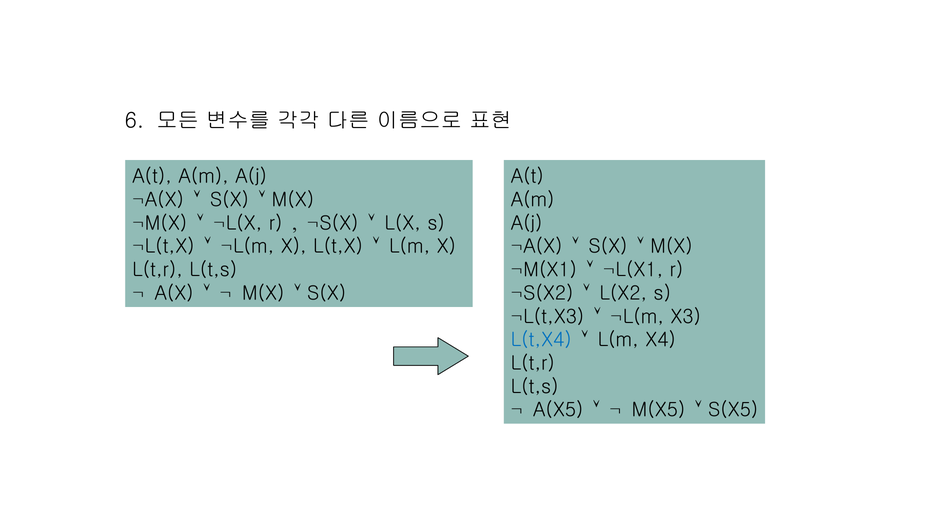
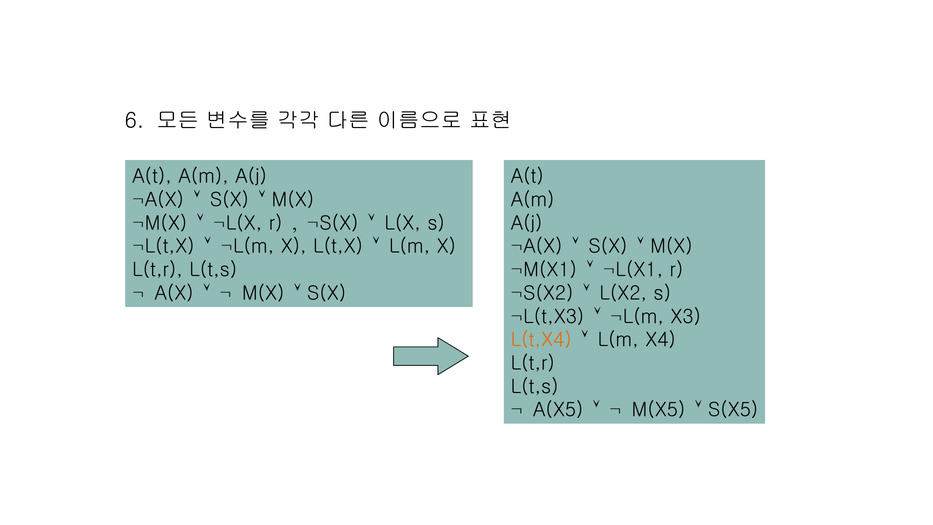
L(t,X4 colour: blue -> orange
